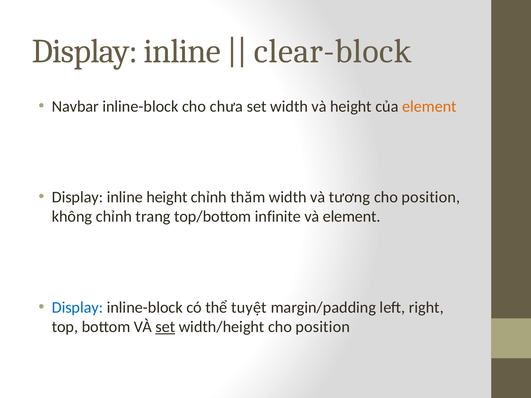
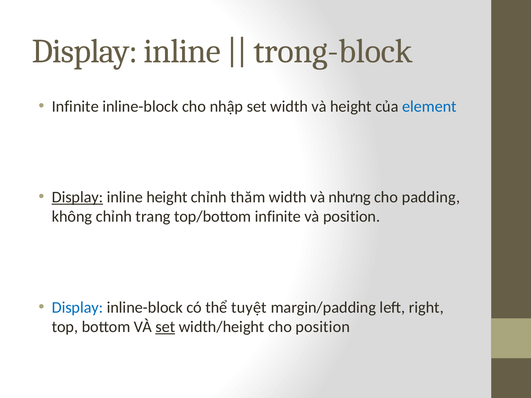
clear-block: clear-block -> trong-block
Navbar at (75, 106): Navbar -> Infinite
chưa: chưa -> nhập
element at (429, 106) colour: orange -> blue
Display at (77, 197) underline: none -> present
tương: tương -> nhưng
position at (431, 197): position -> padding
và element: element -> position
